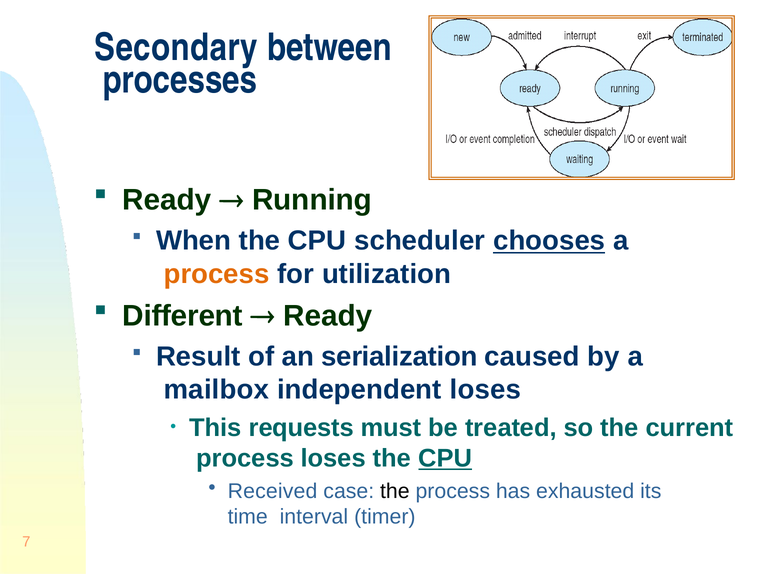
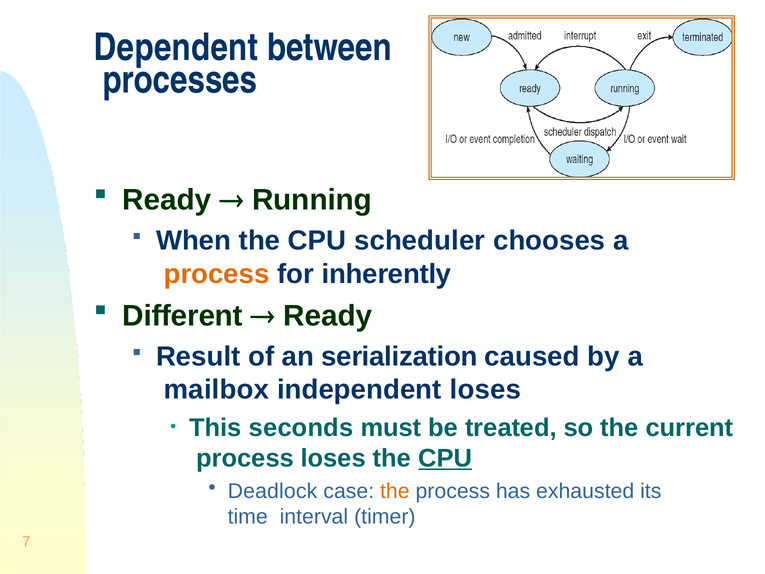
Secondary: Secondary -> Dependent
chooses underline: present -> none
utilization: utilization -> inherently
requests: requests -> seconds
Received: Received -> Deadlock
the at (395, 491) colour: black -> orange
